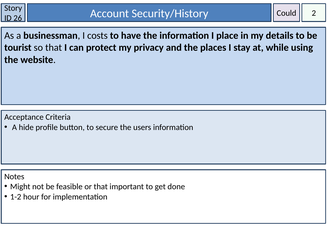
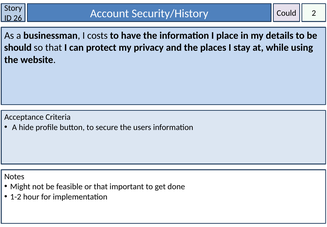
tourist: tourist -> should
